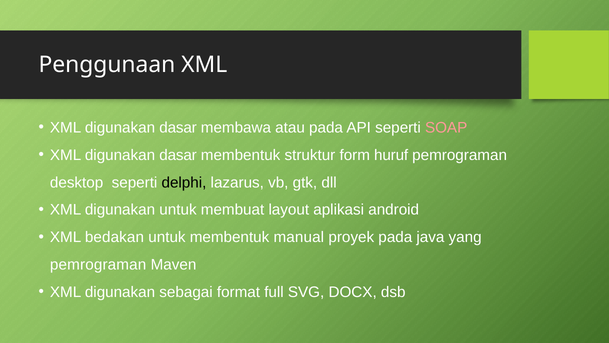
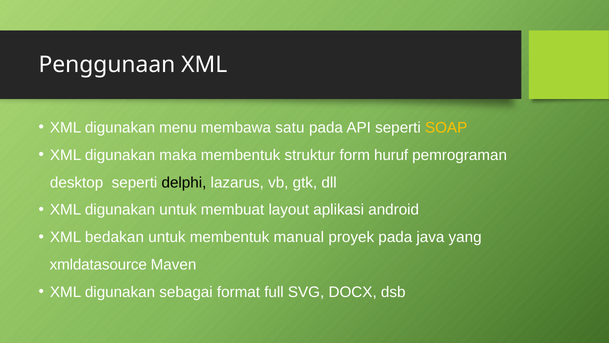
dasar at (178, 127): dasar -> menu
atau: atau -> satu
SOAP colour: pink -> yellow
dasar at (178, 155): dasar -> maka
pemrograman at (98, 264): pemrograman -> xmldatasource
